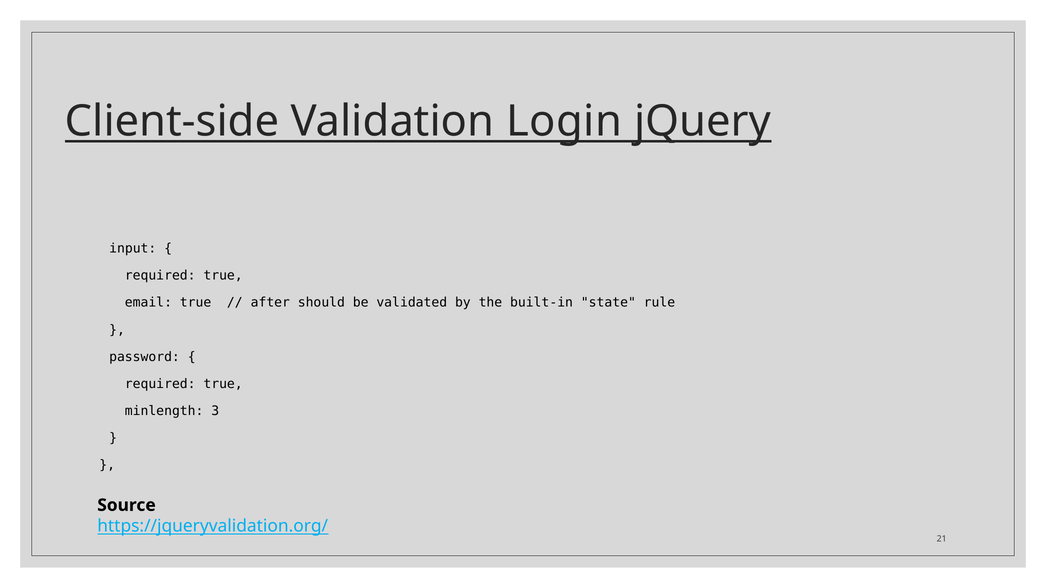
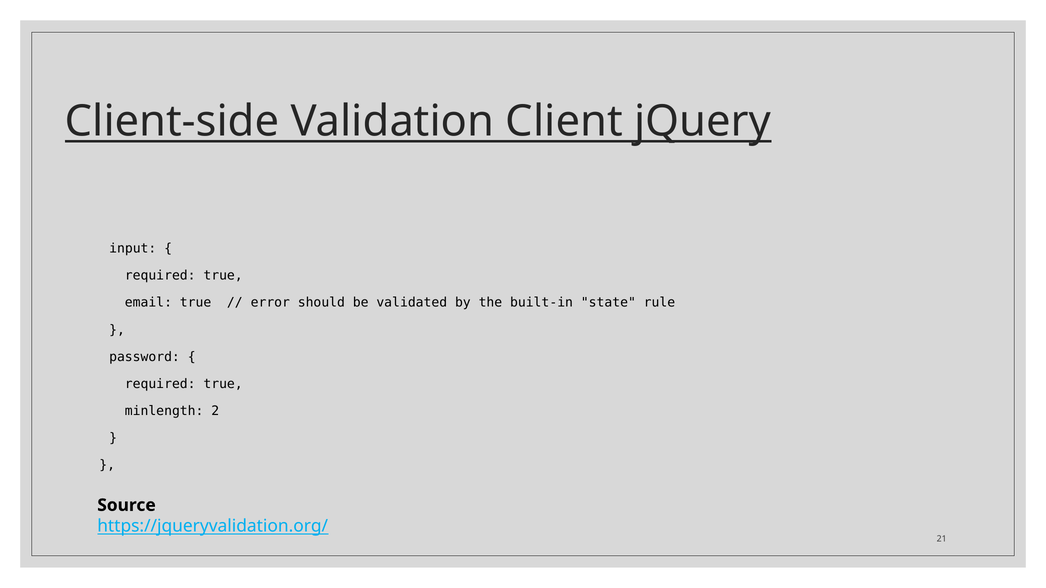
Login: Login -> Client
after: after -> error
3: 3 -> 2
